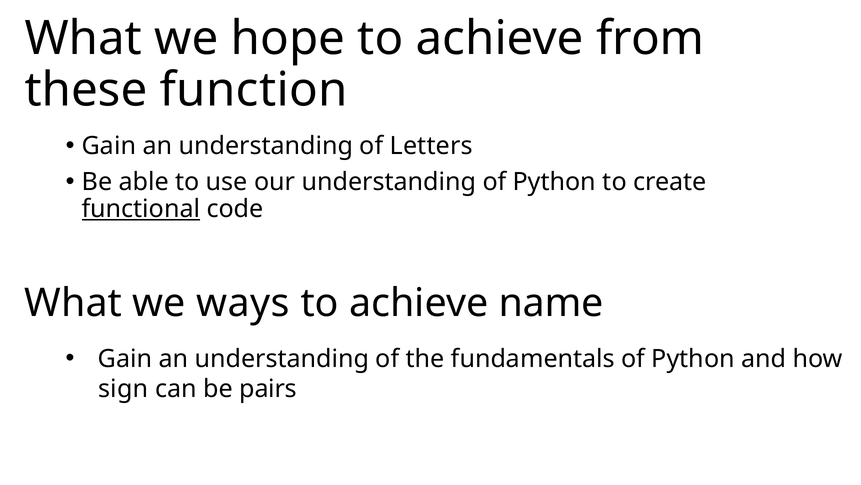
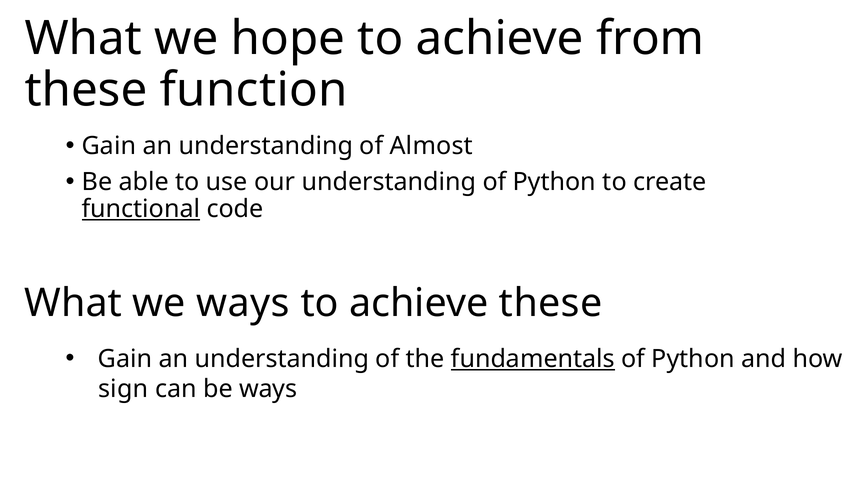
Letters: Letters -> Almost
achieve name: name -> these
fundamentals underline: none -> present
be pairs: pairs -> ways
